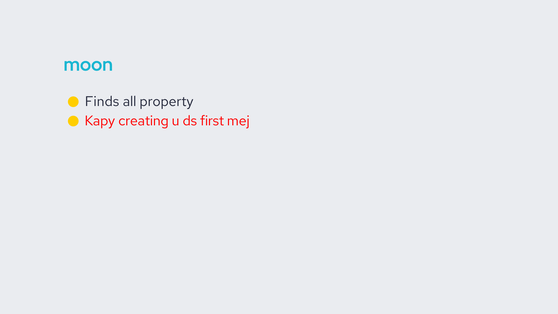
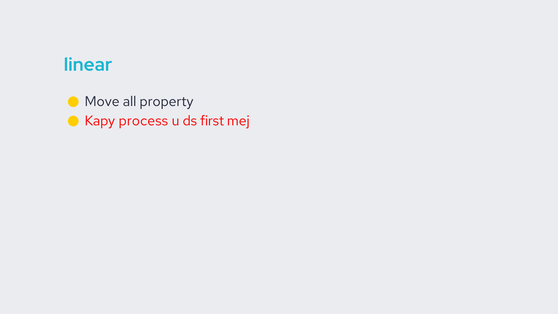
moon: moon -> linear
Finds: Finds -> Move
creating: creating -> process
